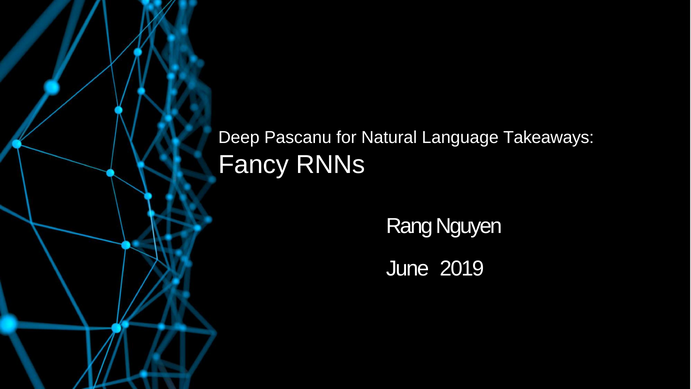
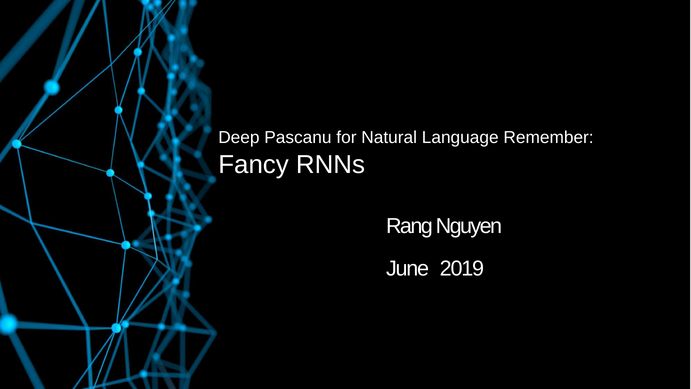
Takeaways: Takeaways -> Remember
